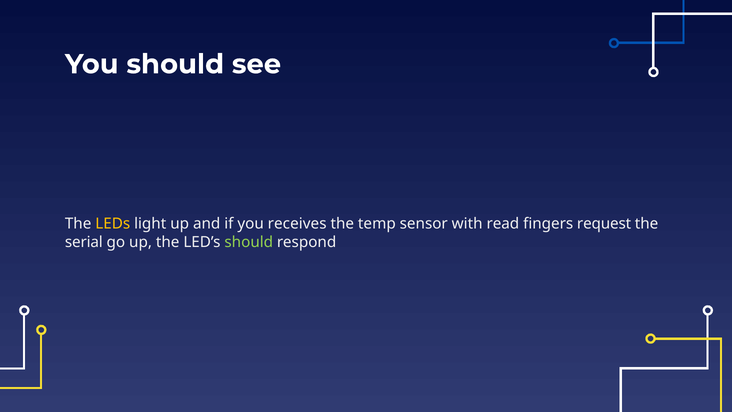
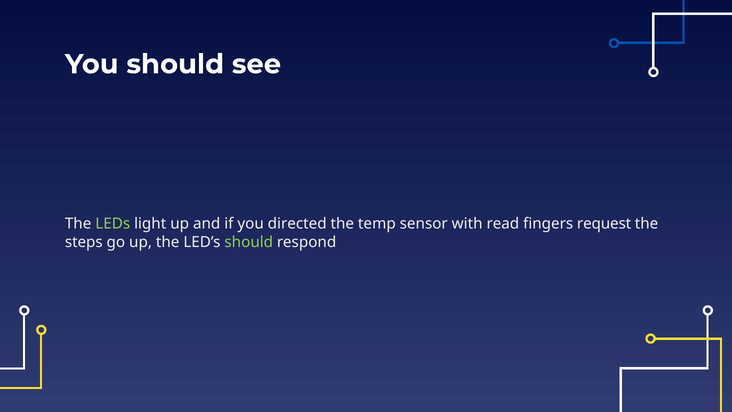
LEDs colour: yellow -> light green
receives: receives -> directed
serial: serial -> steps
